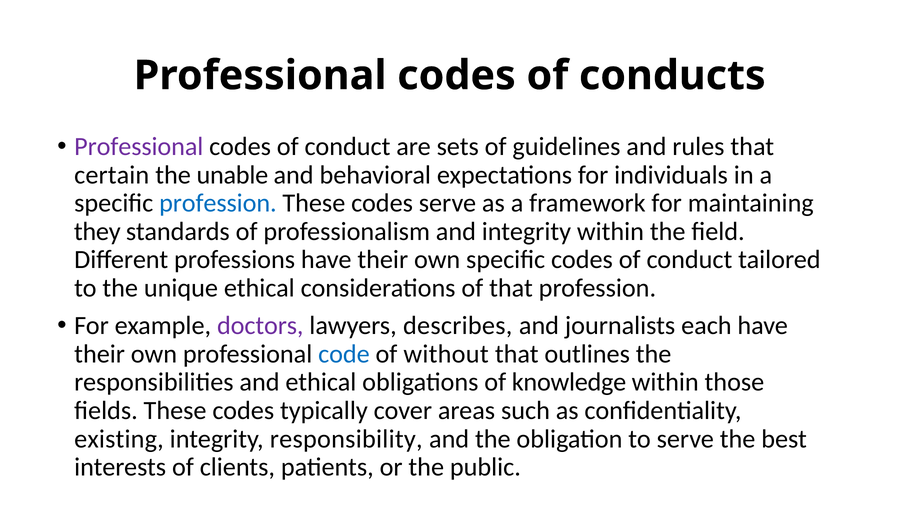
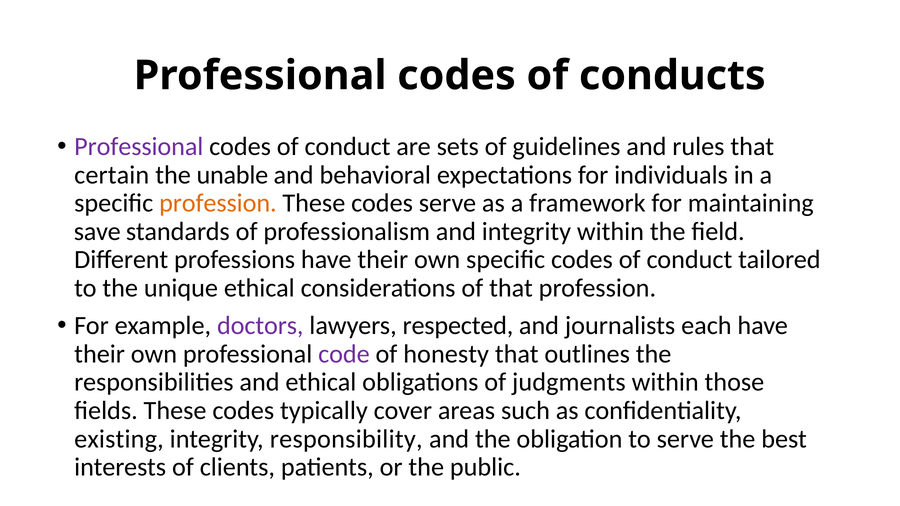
profession at (218, 203) colour: blue -> orange
they: they -> save
describes: describes -> respected
code colour: blue -> purple
without: without -> honesty
knowledge: knowledge -> judgments
